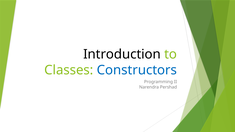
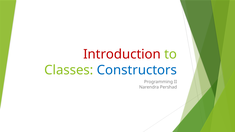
Introduction colour: black -> red
